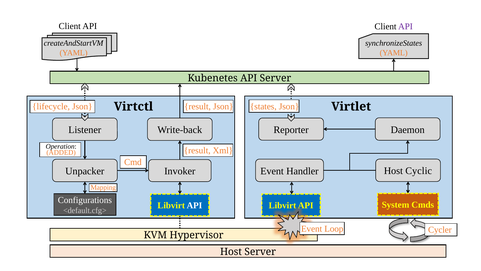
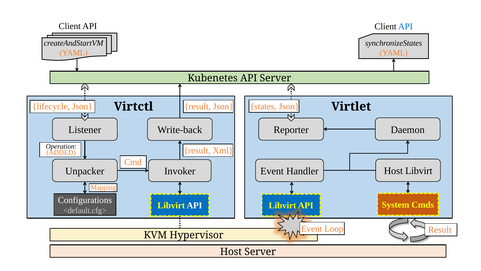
API at (406, 26) colour: purple -> blue
Host Cyclic: Cyclic -> Libvirt
Cycler at (440, 230): Cycler -> Result
